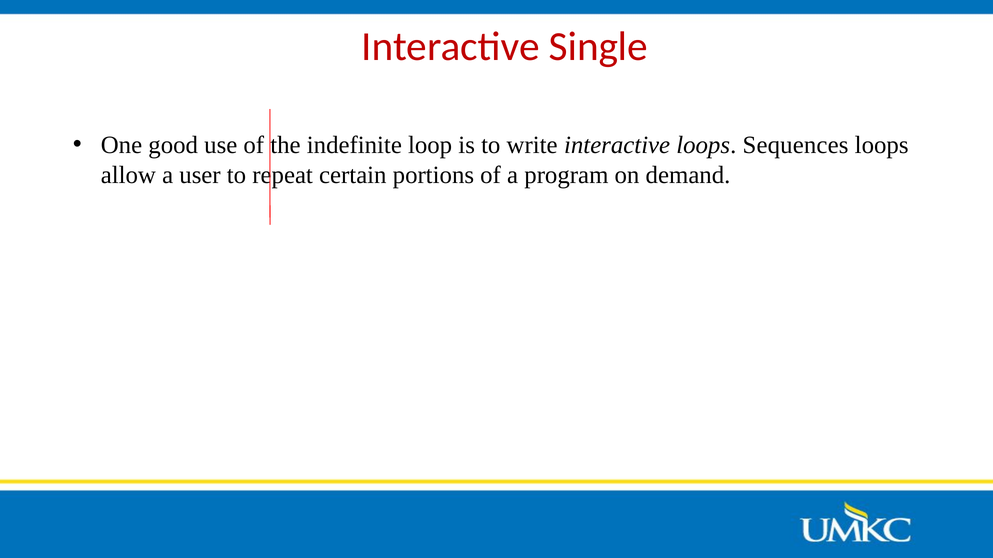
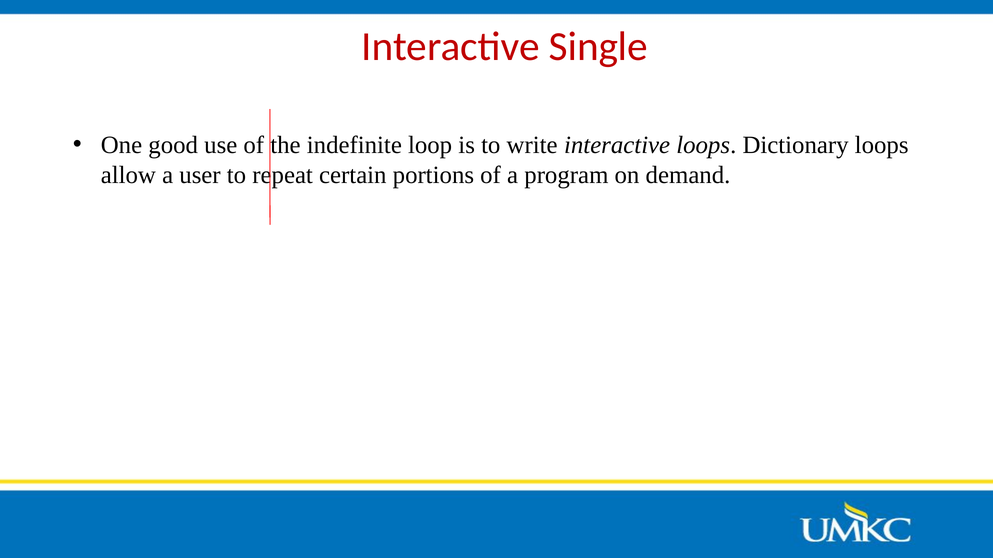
Sequences: Sequences -> Dictionary
